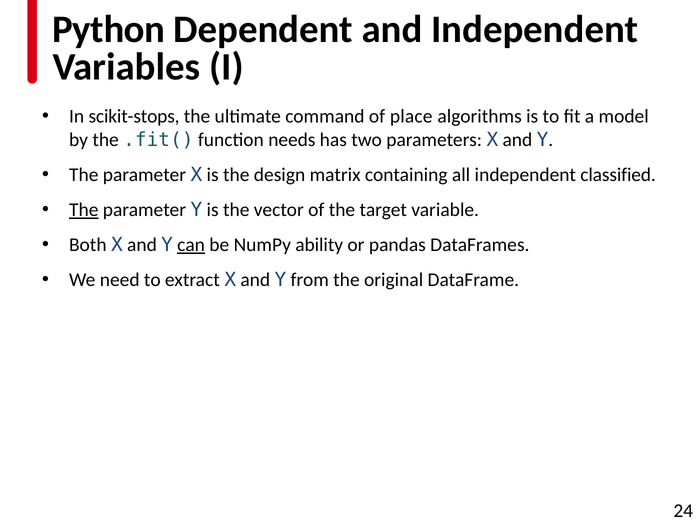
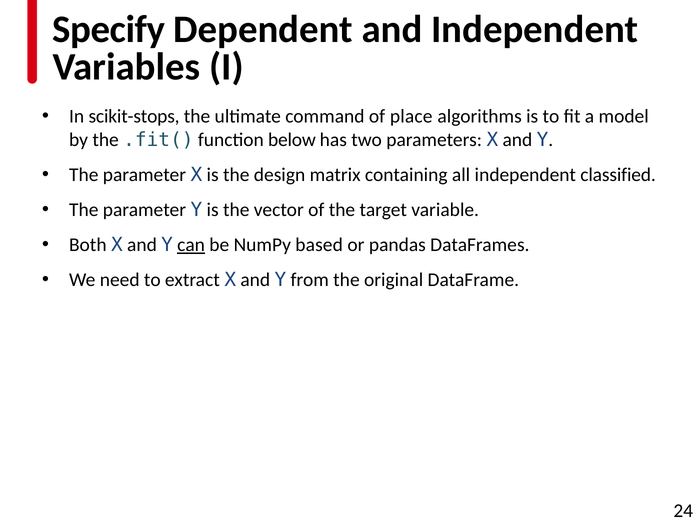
Python: Python -> Specify
needs: needs -> below
The at (84, 210) underline: present -> none
ability: ability -> based
